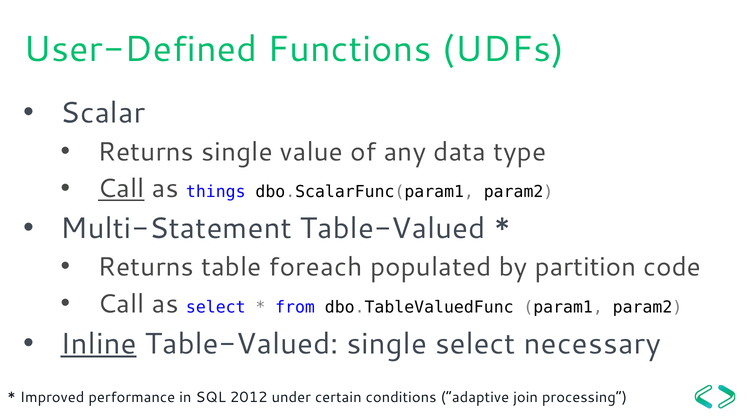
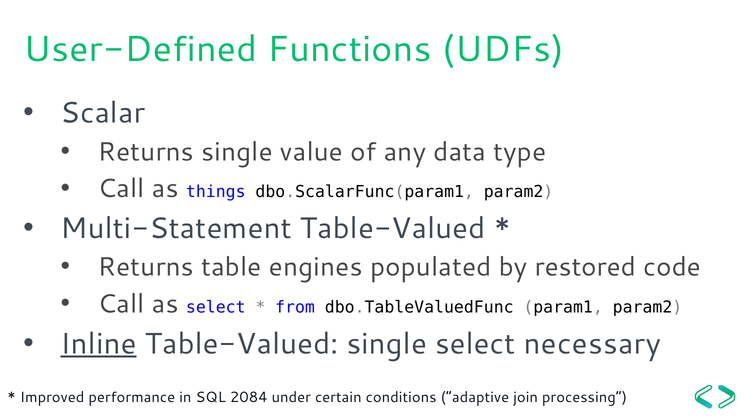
Call at (121, 189) underline: present -> none
foreach: foreach -> engines
partition: partition -> restored
2012: 2012 -> 2084
